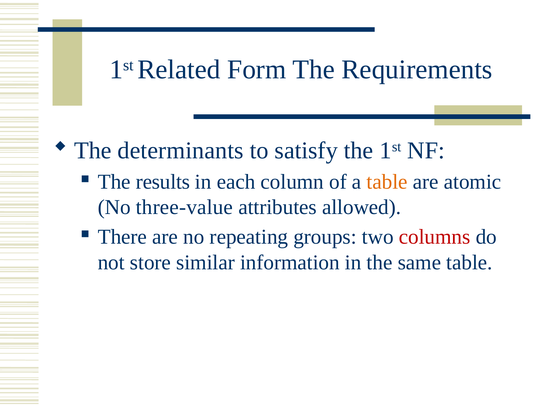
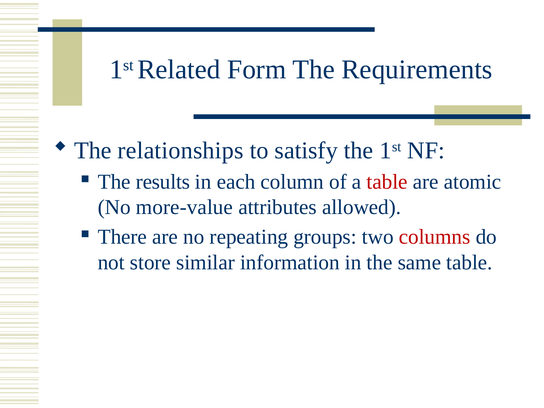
determinants: determinants -> relationships
table at (387, 182) colour: orange -> red
three-value: three-value -> more-value
